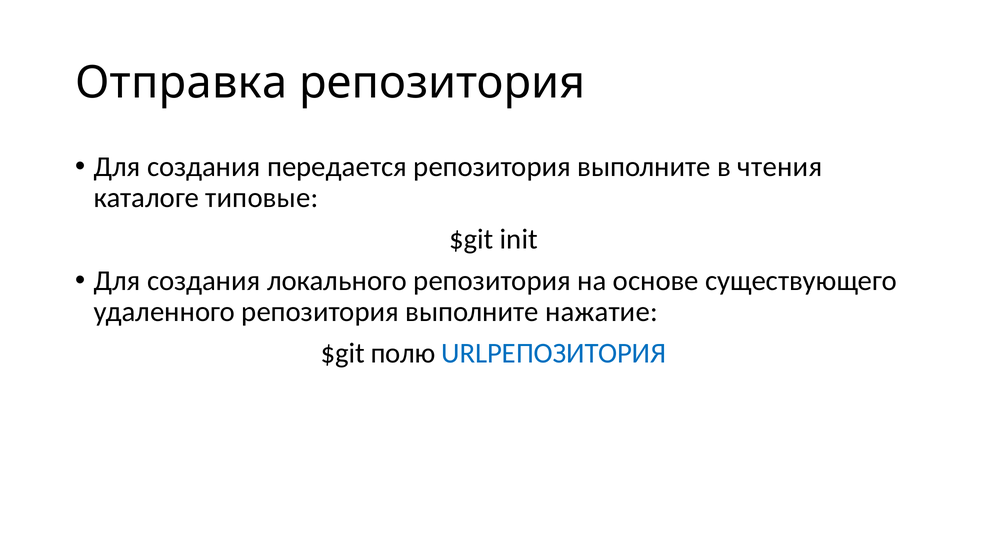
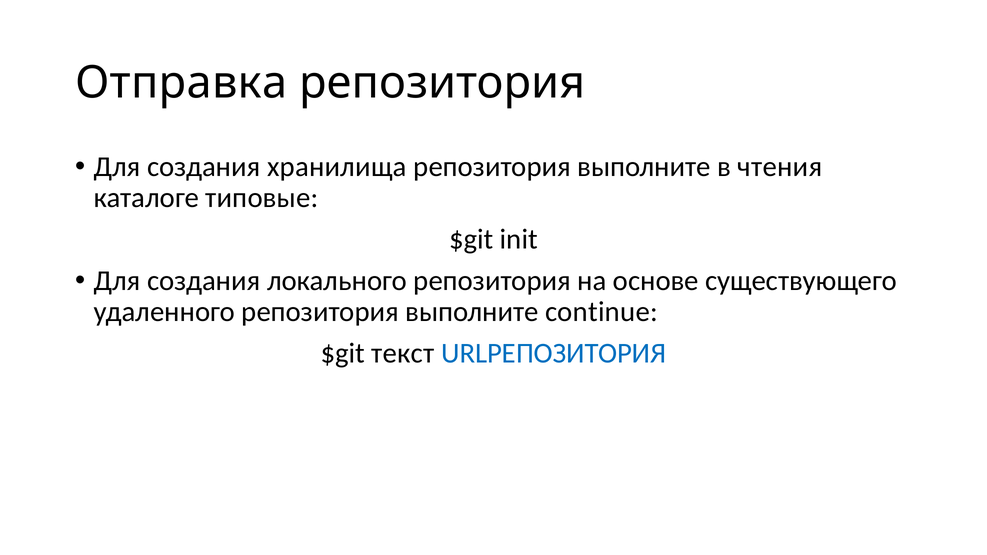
передается: передается -> хранилища
нажатие: нажатие -> continue
полю: полю -> текст
